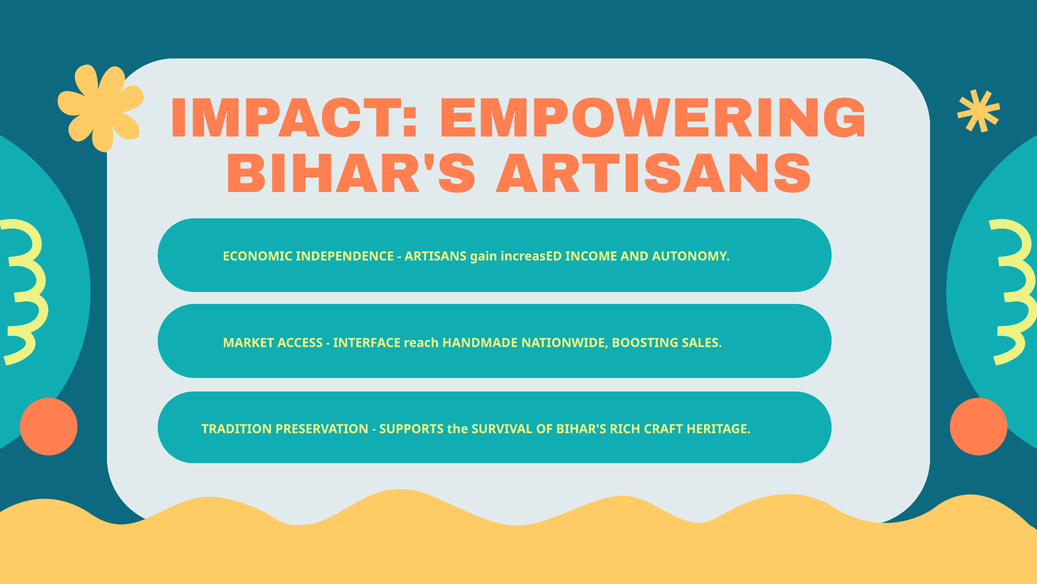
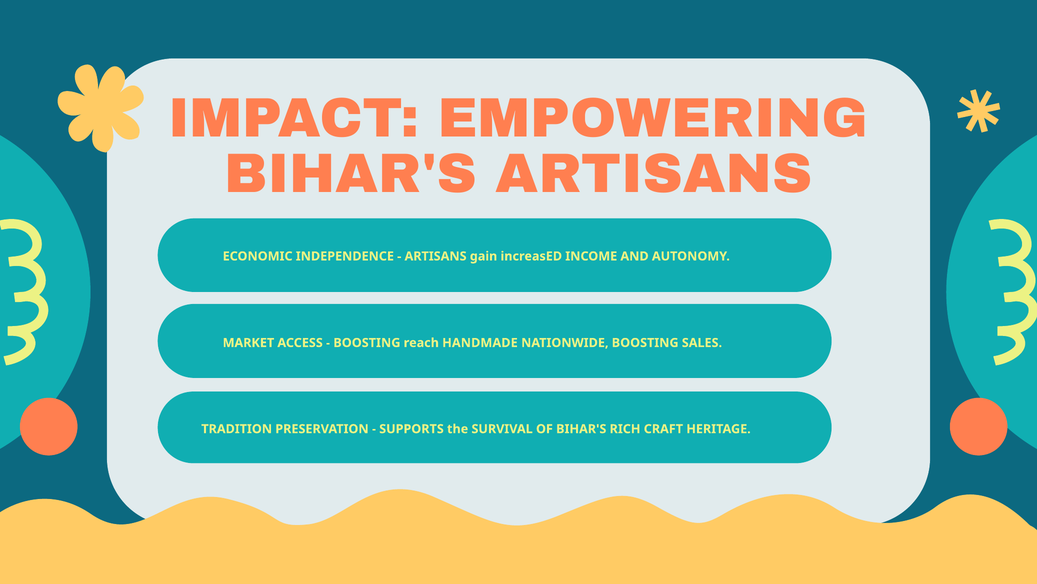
INTERFACE at (367, 342): INTERFACE -> BOOSTING
